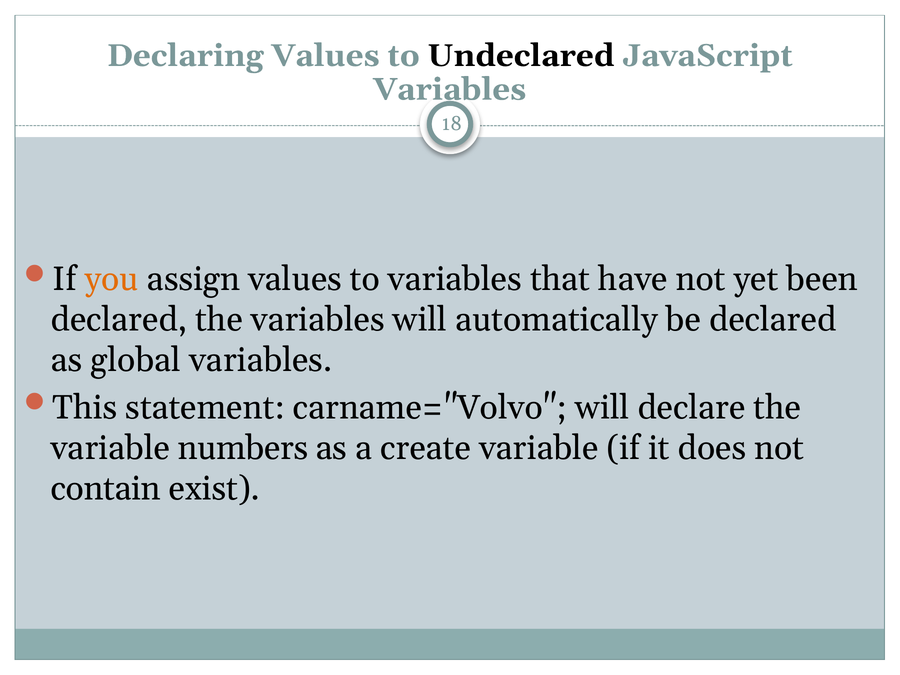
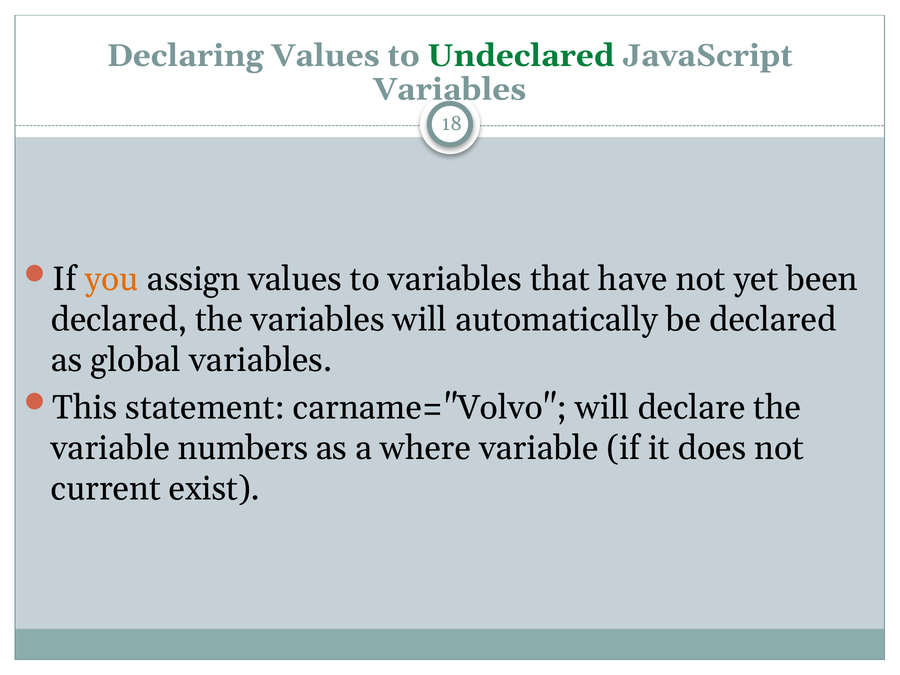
Undeclared colour: black -> green
create: create -> where
contain: contain -> current
